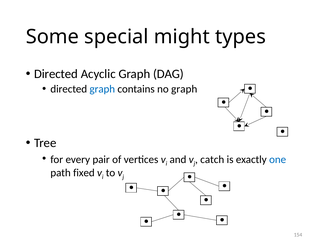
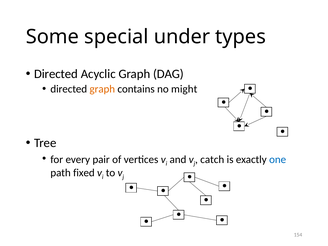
might: might -> under
graph at (102, 89) colour: blue -> orange
no graph: graph -> might
